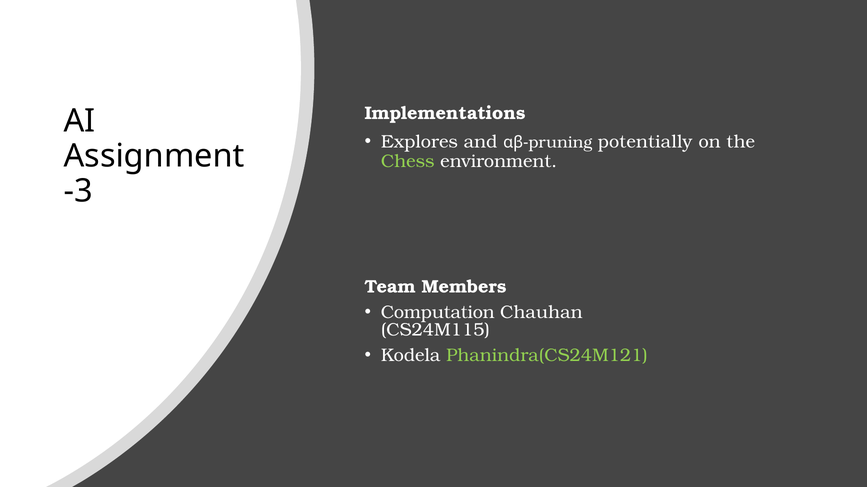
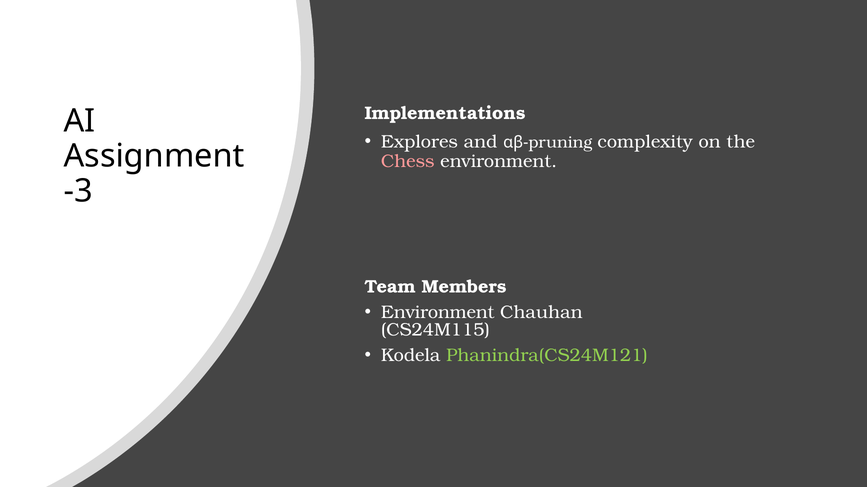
potentially: potentially -> complexity
Chess colour: light green -> pink
Computation at (438, 313): Computation -> Environment
